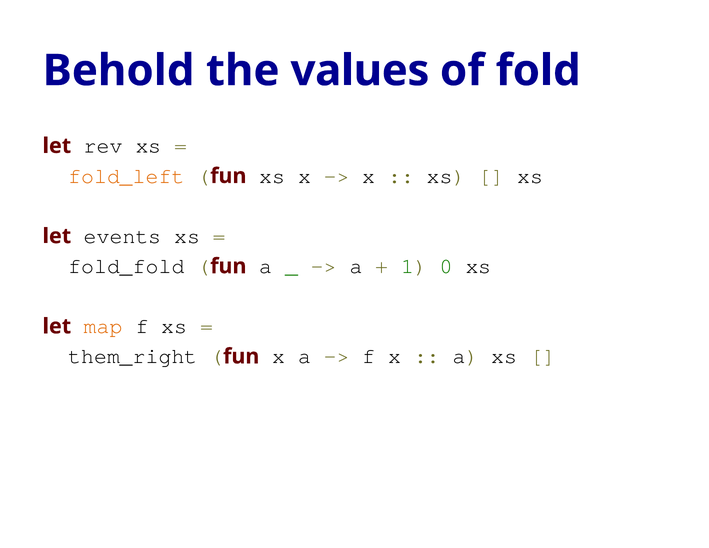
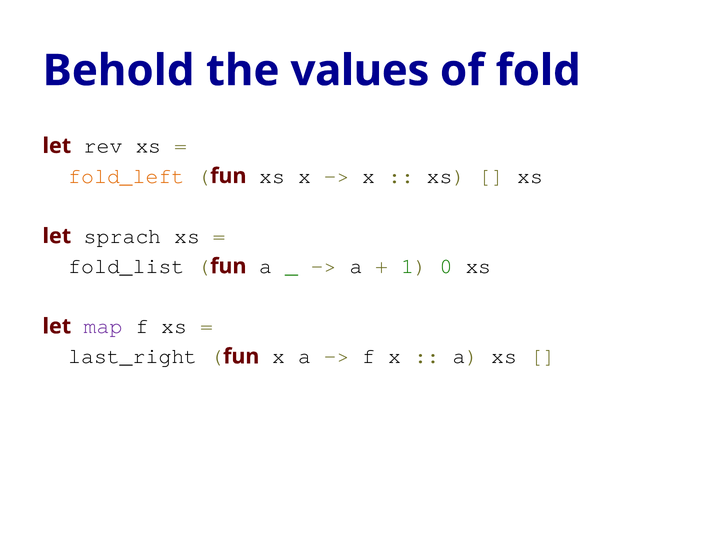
events: events -> sprach
fold_fold: fold_fold -> fold_list
map colour: orange -> purple
them_right: them_right -> last_right
